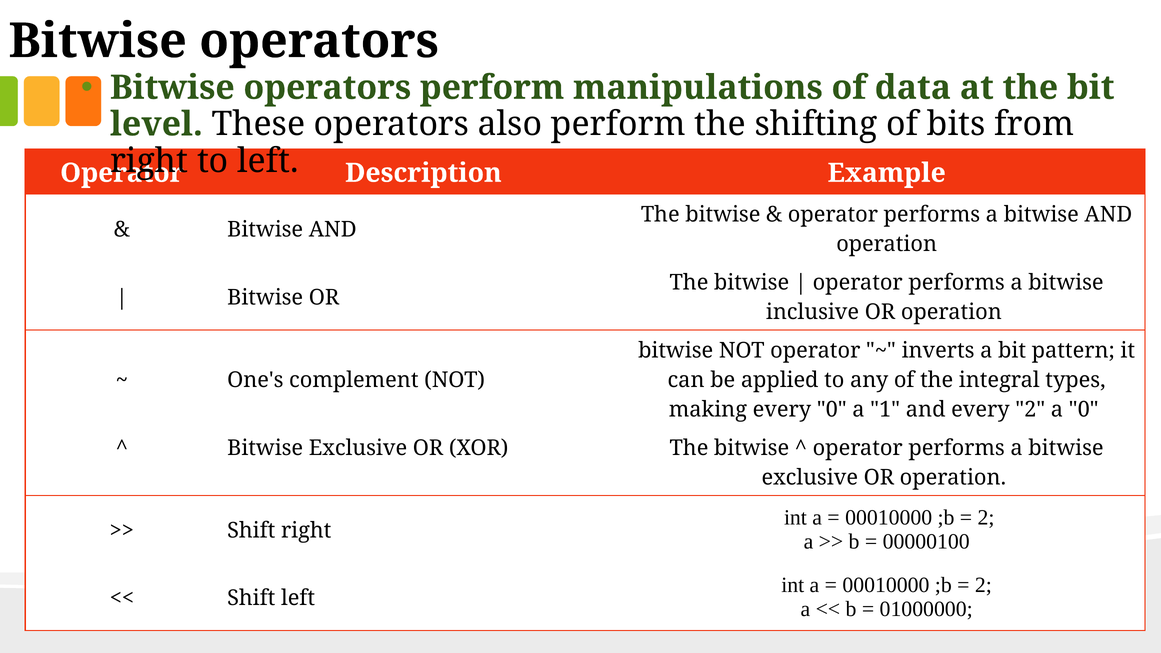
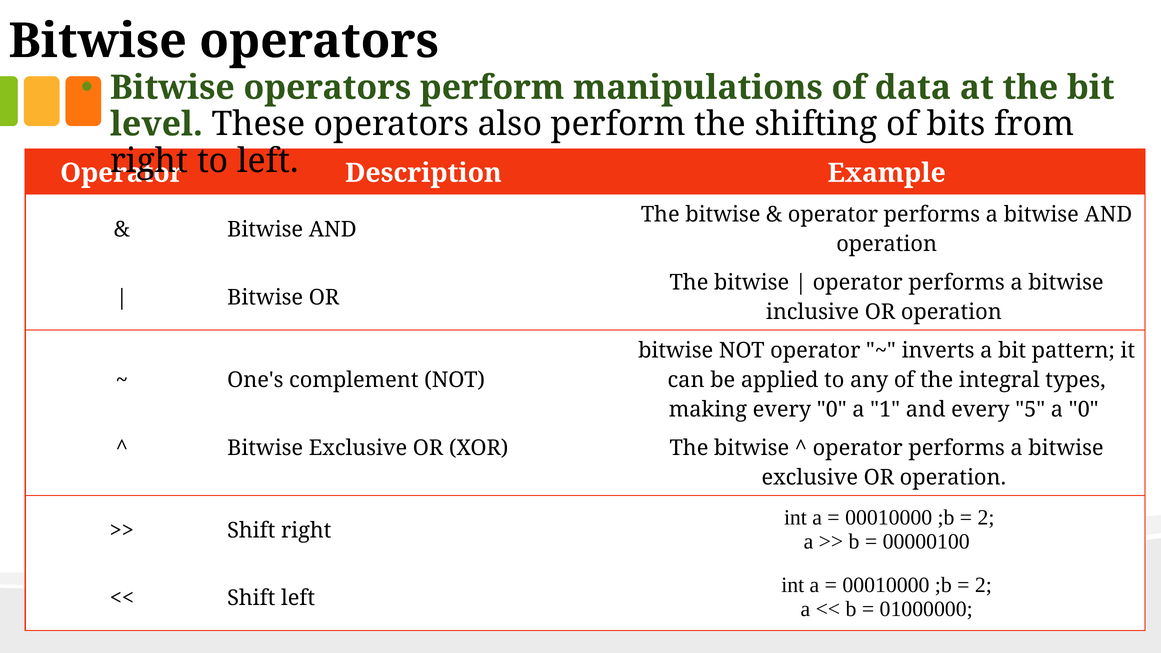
every 2: 2 -> 5
